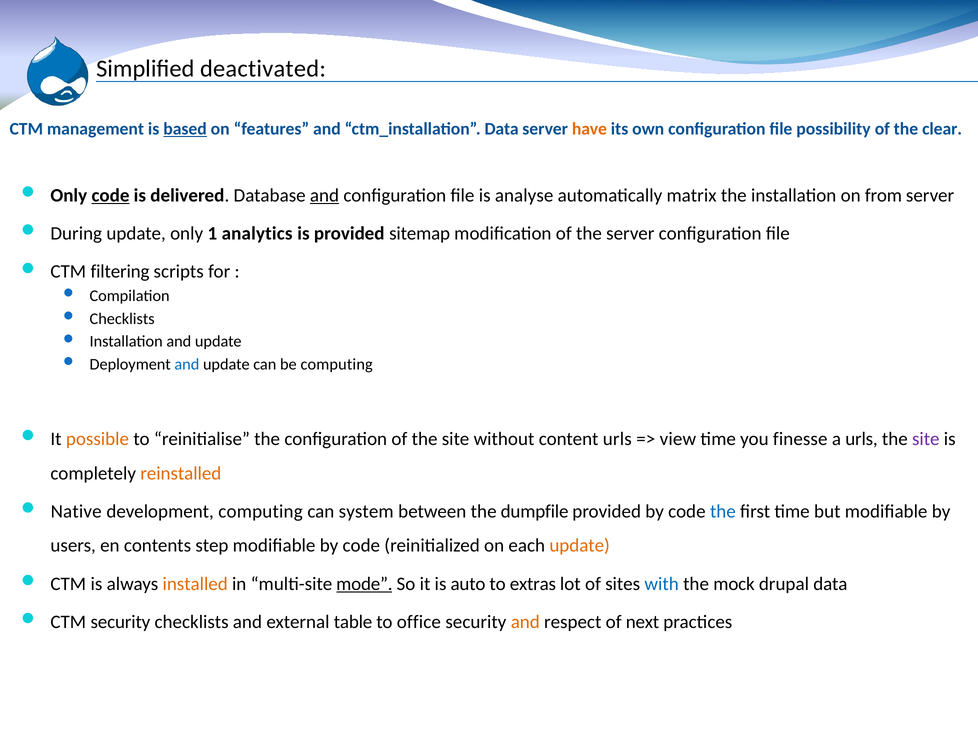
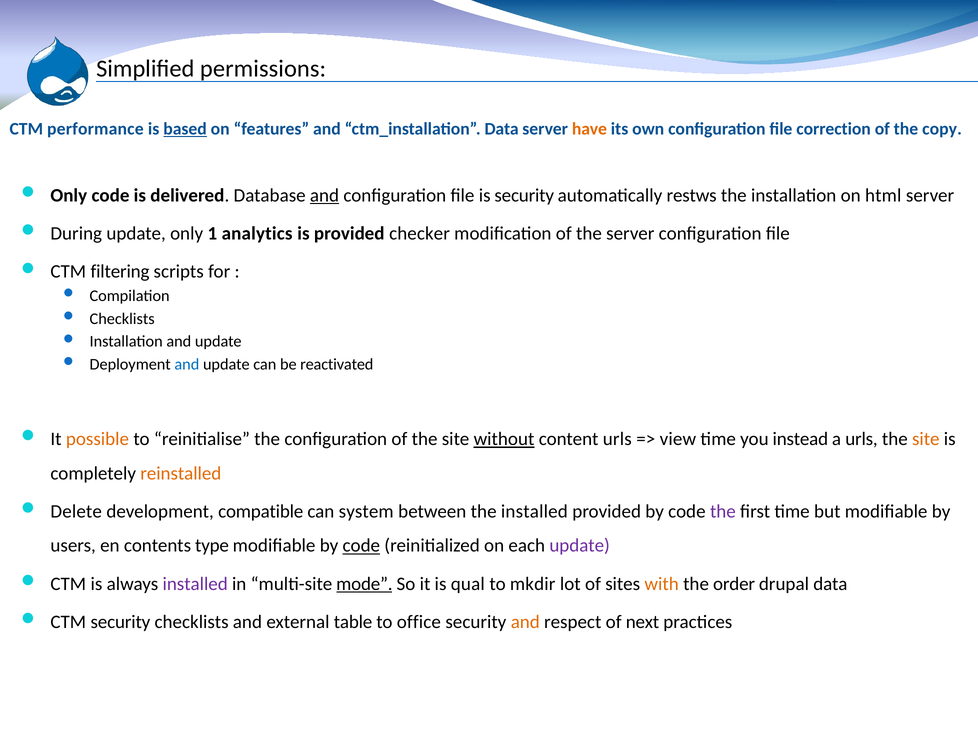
deactivated: deactivated -> permissions
management: management -> performance
possibility: possibility -> correction
clear: clear -> copy
code at (110, 196) underline: present -> none
is analyse: analyse -> security
matrix: matrix -> restws
from: from -> html
sitemap: sitemap -> checker
be computing: computing -> reactivated
without underline: none -> present
finesse: finesse -> instead
site at (926, 439) colour: purple -> orange
Native: Native -> Delete
development computing: computing -> compatible
the dumpfile: dumpfile -> installed
the at (723, 512) colour: blue -> purple
step: step -> type
code at (361, 546) underline: none -> present
update at (580, 546) colour: orange -> purple
installed at (195, 584) colour: orange -> purple
auto: auto -> qual
extras: extras -> mkdir
with colour: blue -> orange
mock: mock -> order
